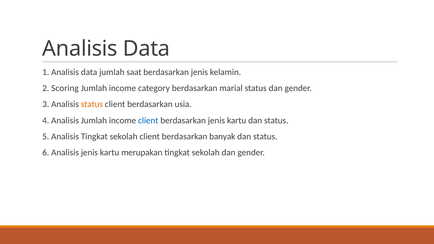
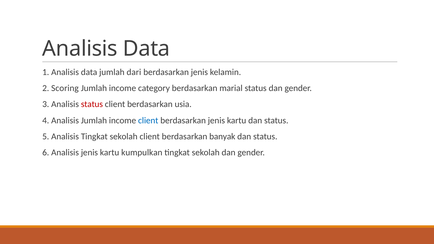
saat: saat -> dari
status at (92, 104) colour: orange -> red
merupakan: merupakan -> kumpulkan
